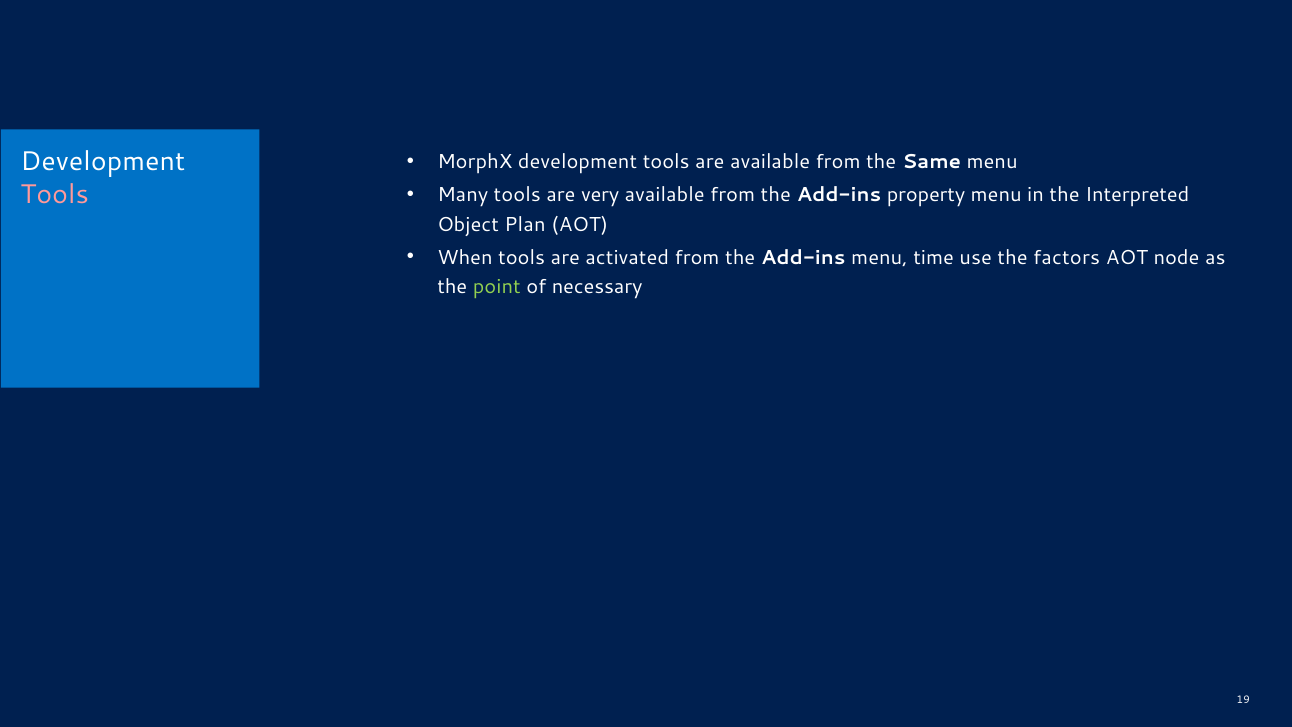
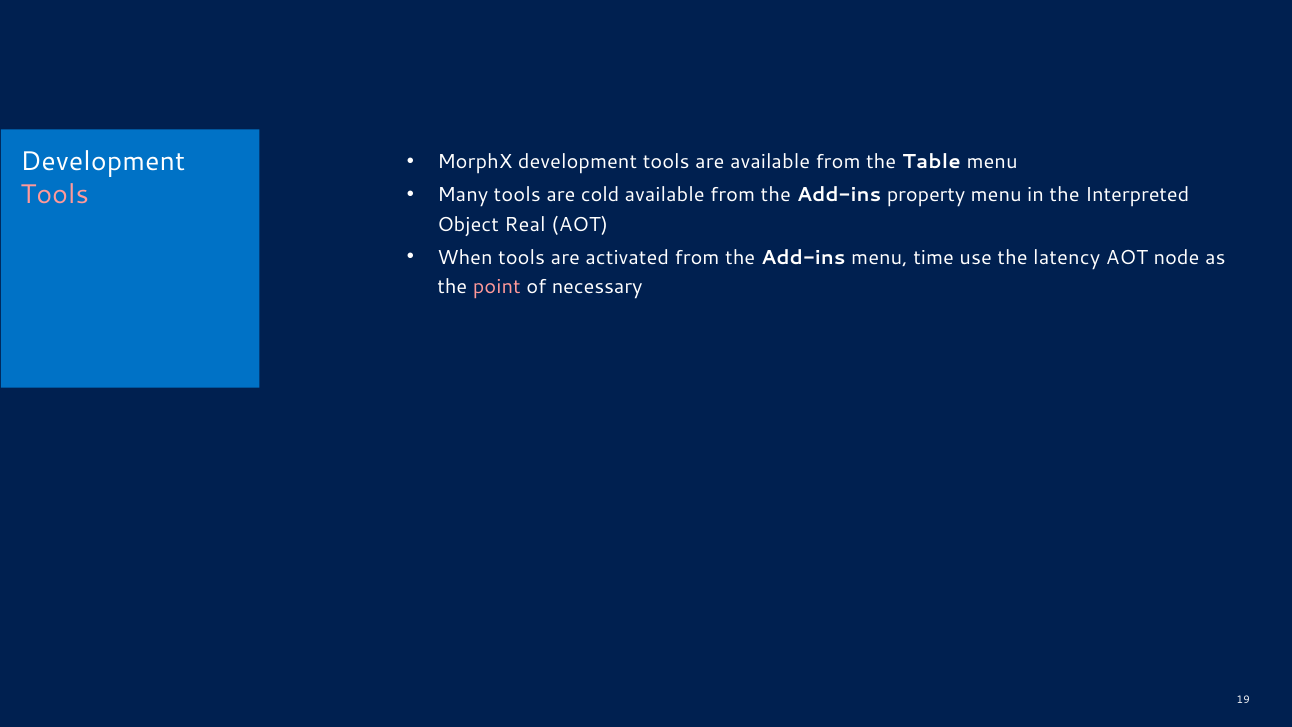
Same: Same -> Table
very: very -> cold
Plan: Plan -> Real
factors: factors -> latency
point colour: light green -> pink
